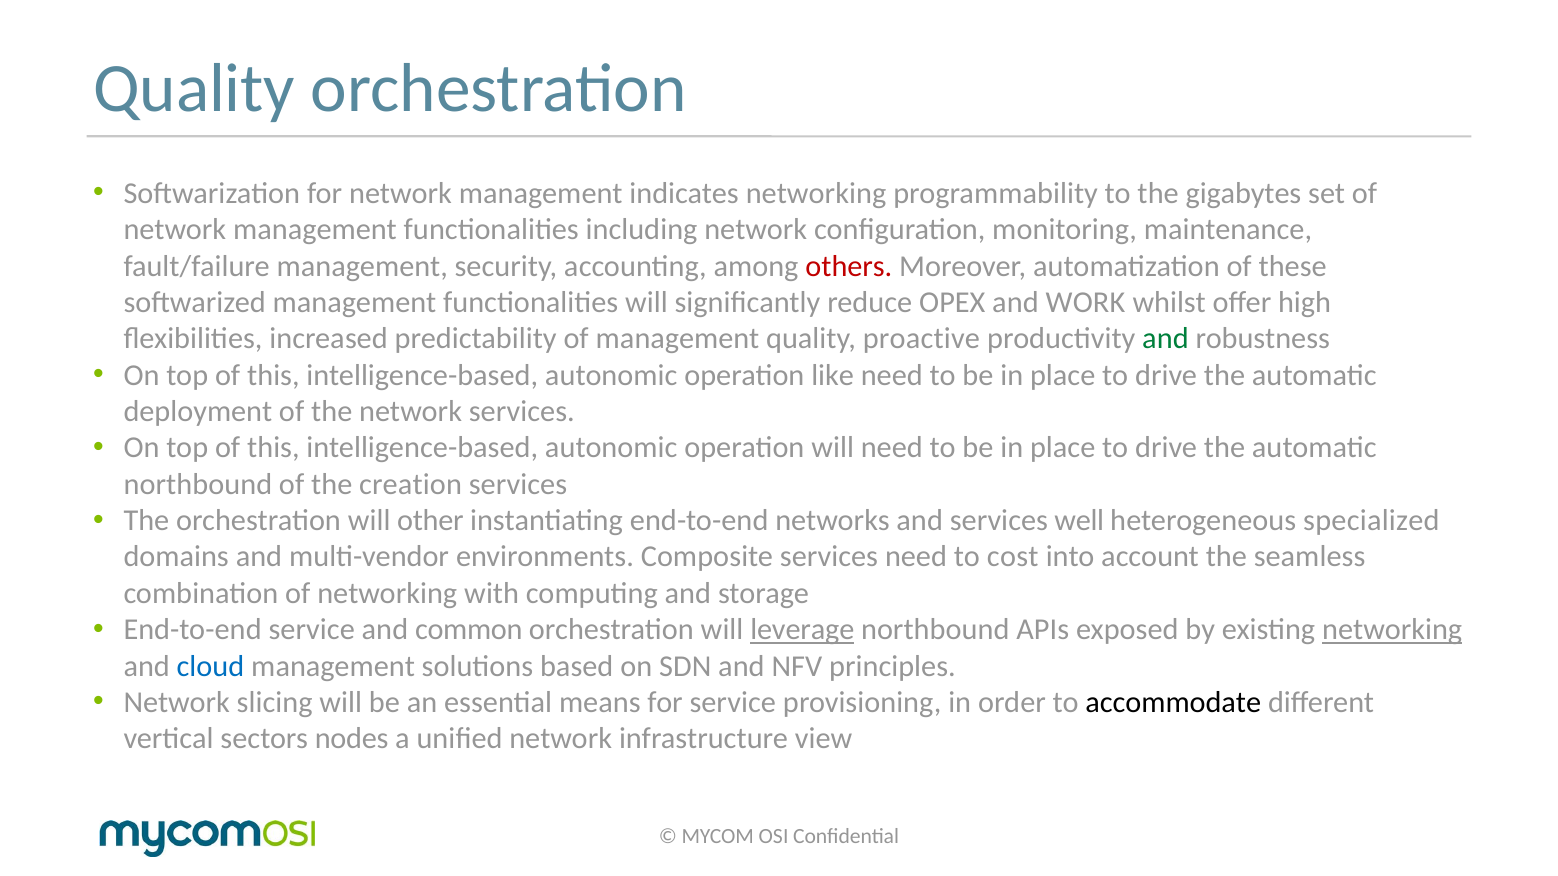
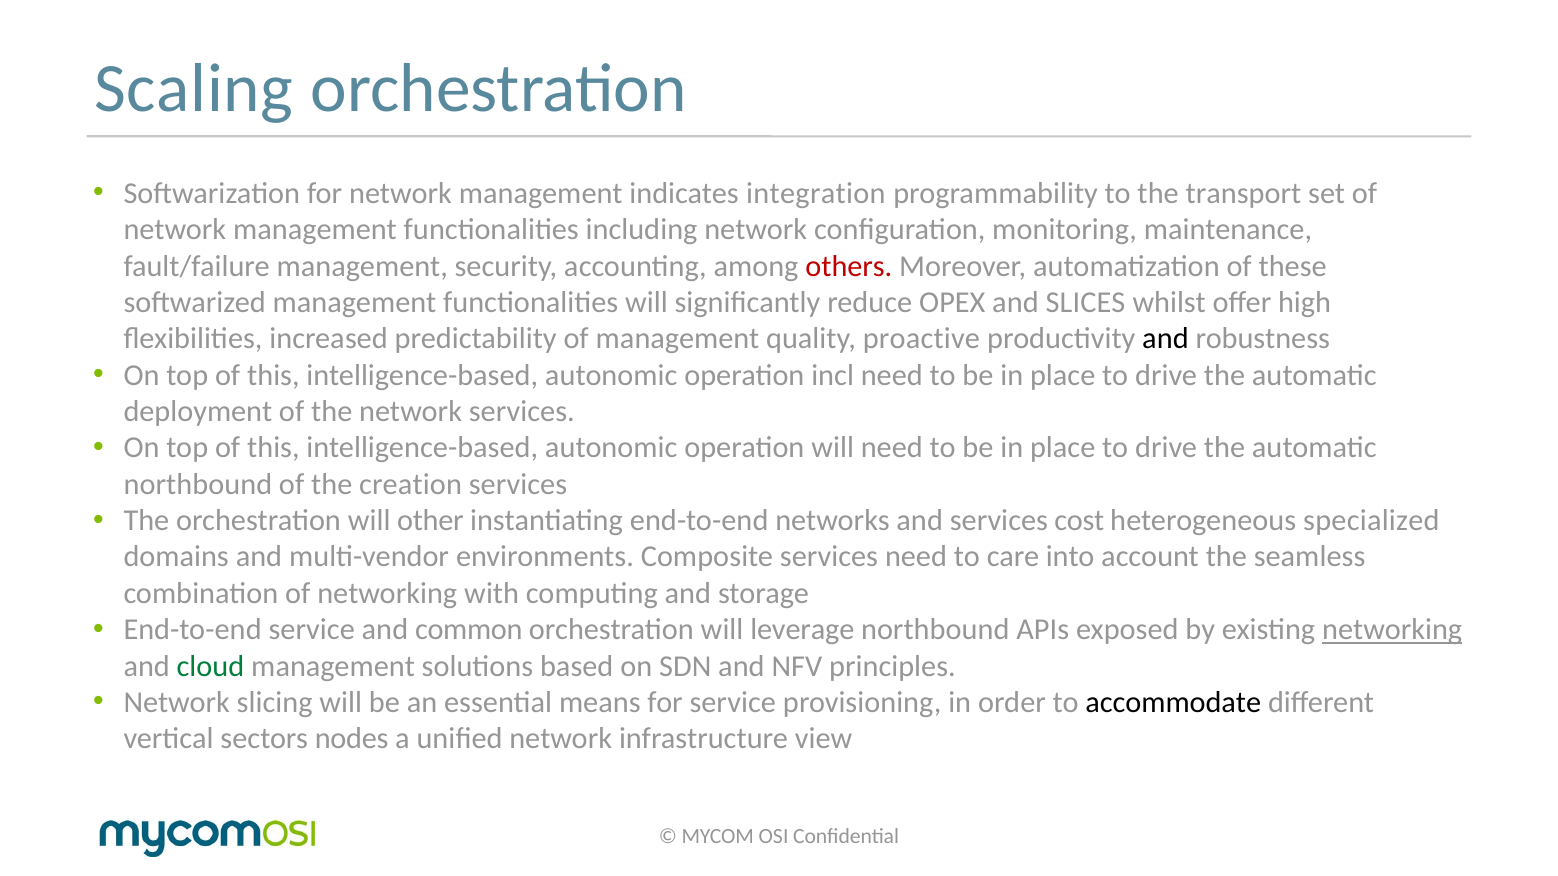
Quality at (194, 89): Quality -> Scaling
indicates networking: networking -> integration
gigabytes: gigabytes -> transport
WORK: WORK -> SLICES
and at (1165, 339) colour: green -> black
like: like -> incl
well: well -> cost
cost: cost -> care
leverage underline: present -> none
cloud colour: blue -> green
